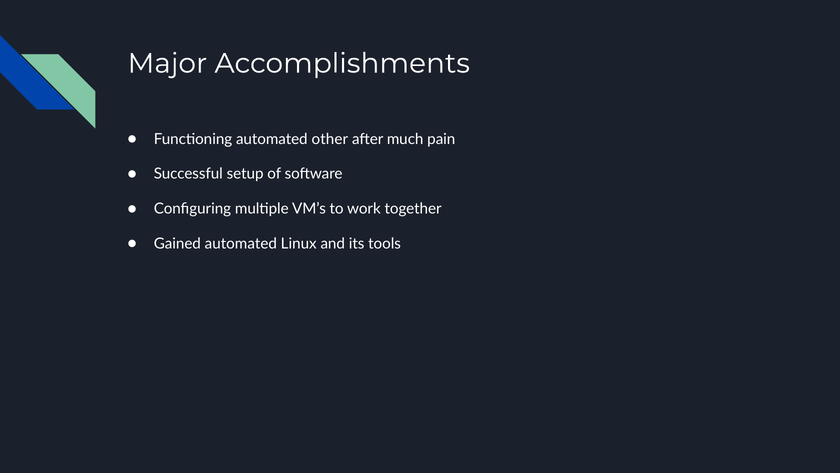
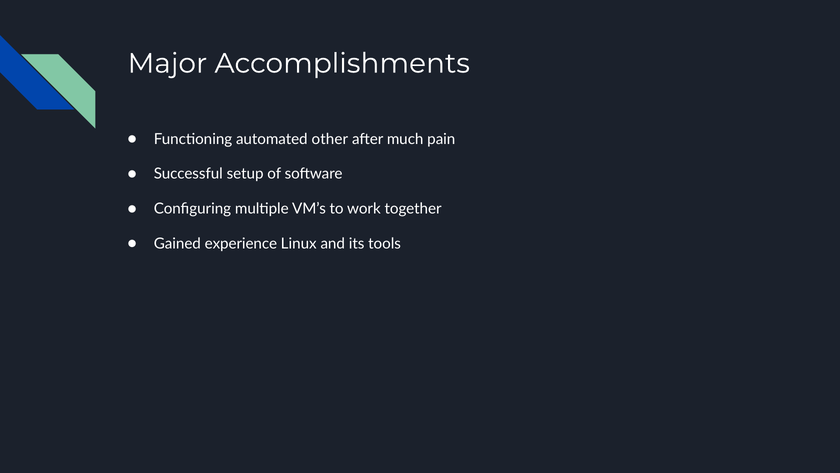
Gained automated: automated -> experience
